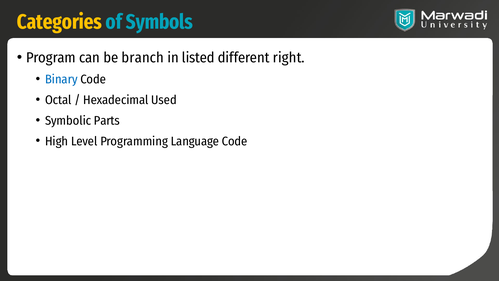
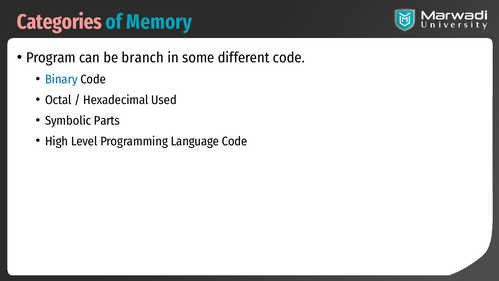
Categories colour: yellow -> pink
Symbols: Symbols -> Memory
listed: listed -> some
different right: right -> code
